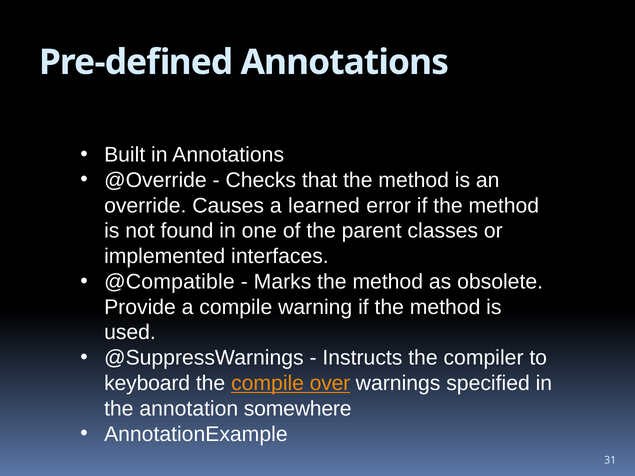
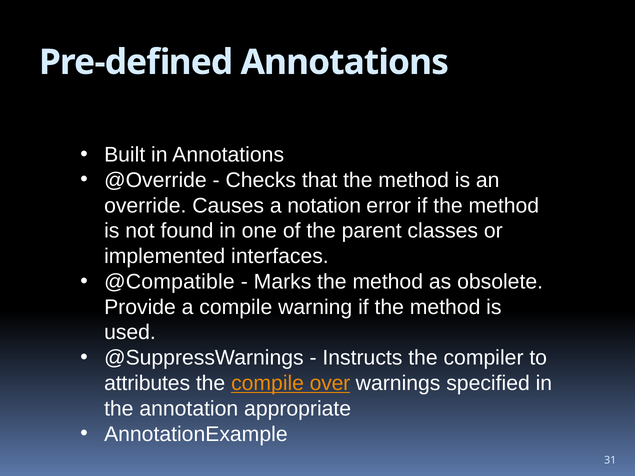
learned: learned -> notation
keyboard: keyboard -> attributes
somewhere: somewhere -> appropriate
